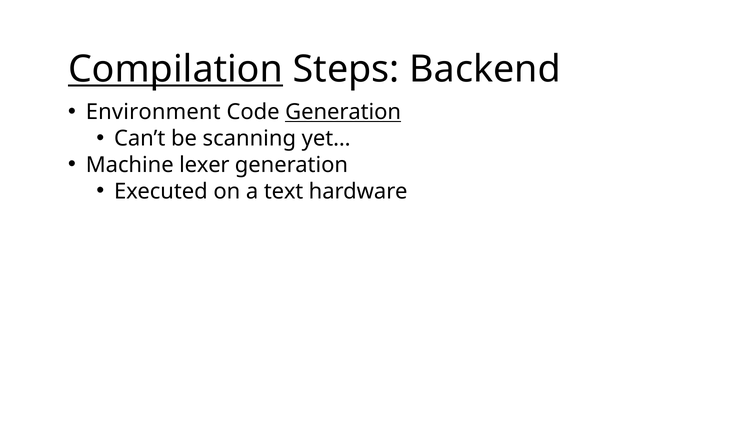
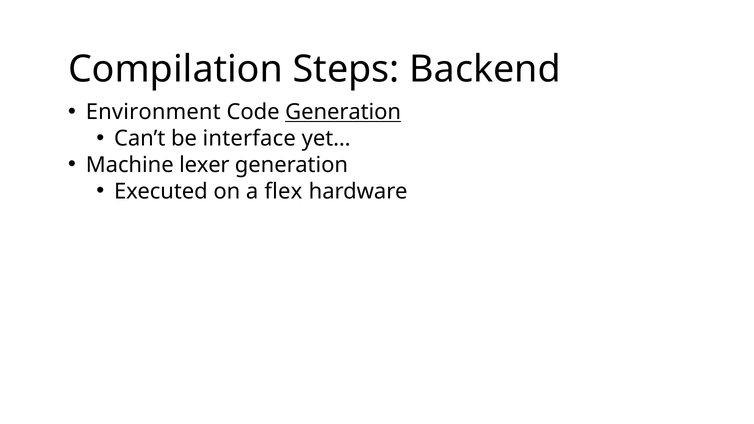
Compilation underline: present -> none
scanning: scanning -> interface
text: text -> flex
